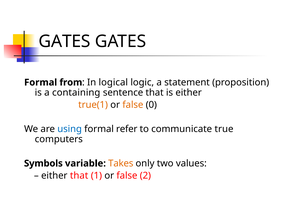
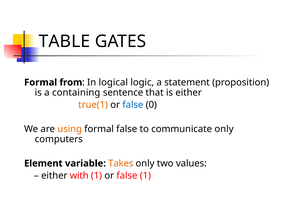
GATES at (65, 41): GATES -> TABLE
false at (133, 105) colour: orange -> blue
using colour: blue -> orange
formal refer: refer -> false
communicate true: true -> only
Symbols: Symbols -> Element
either that: that -> with
false 2: 2 -> 1
